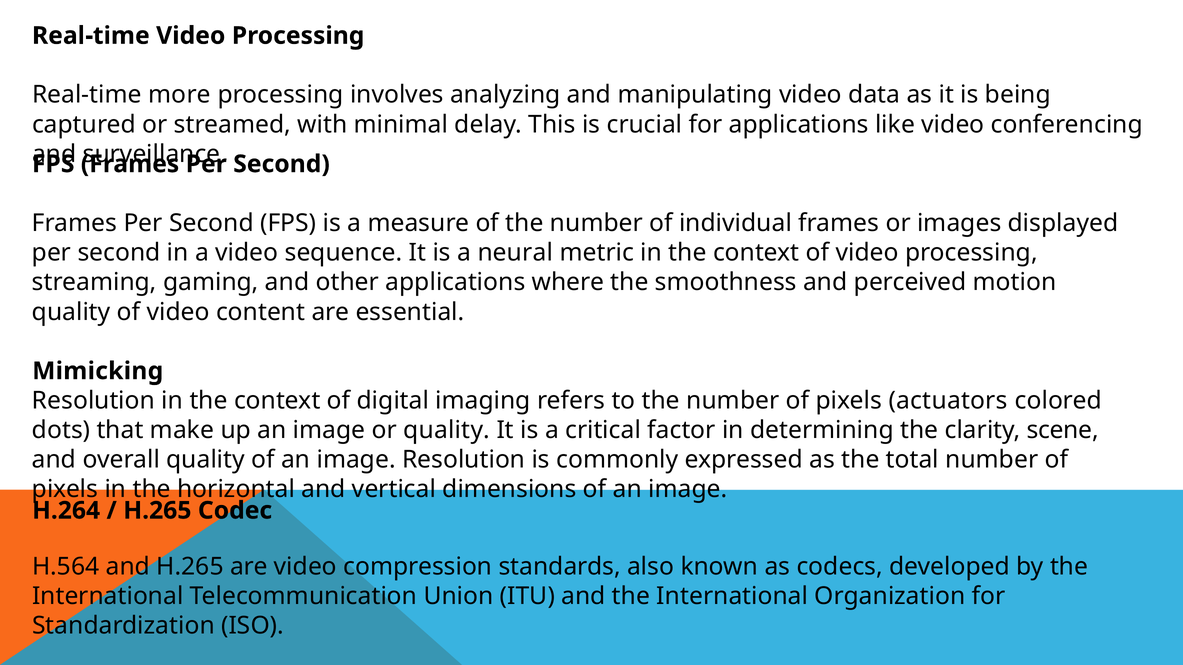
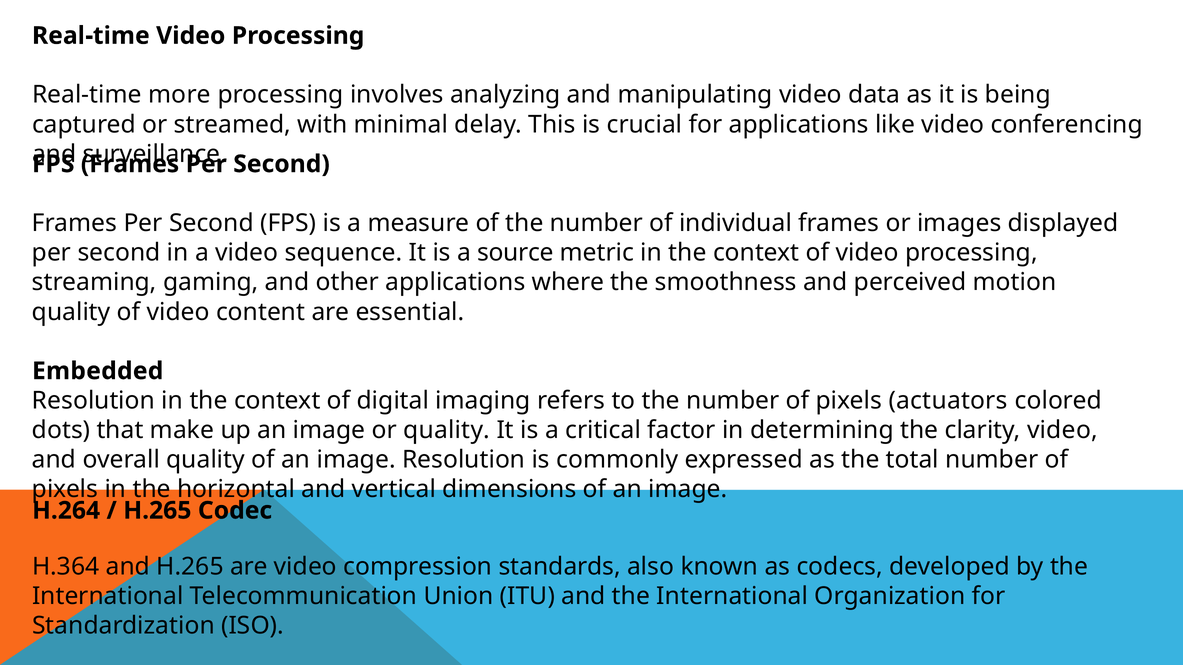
neural: neural -> source
Mimicking: Mimicking -> Embedded
clarity scene: scene -> video
H.564: H.564 -> H.364
